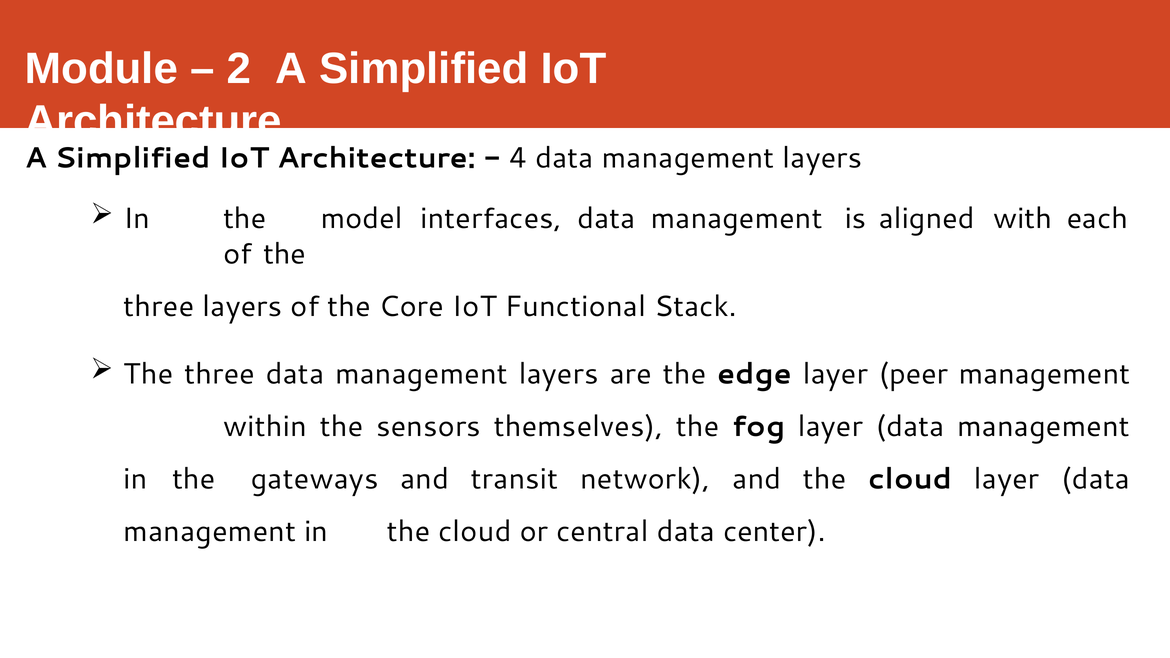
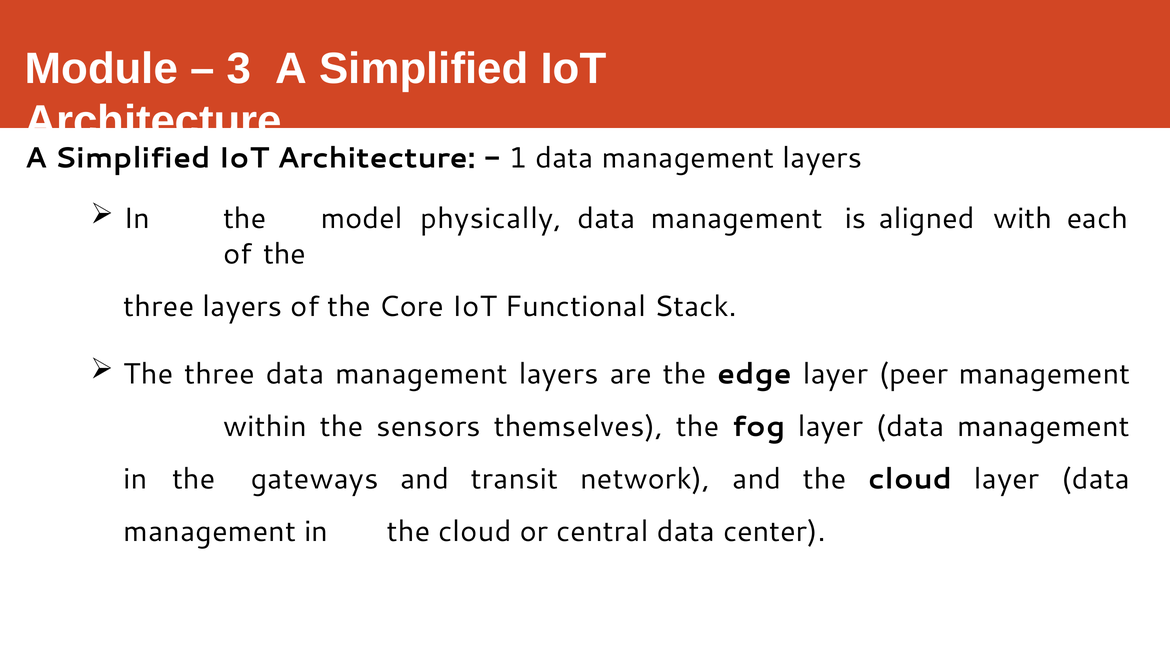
2: 2 -> 3
4: 4 -> 1
interfaces: interfaces -> physically
